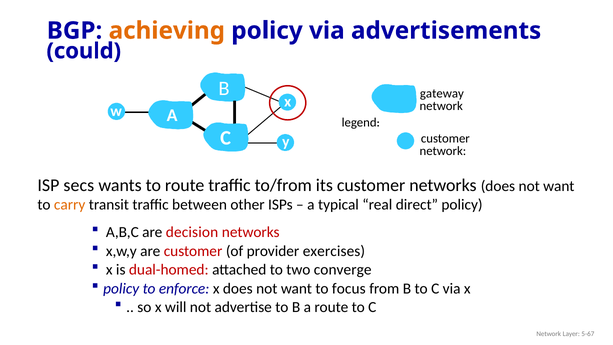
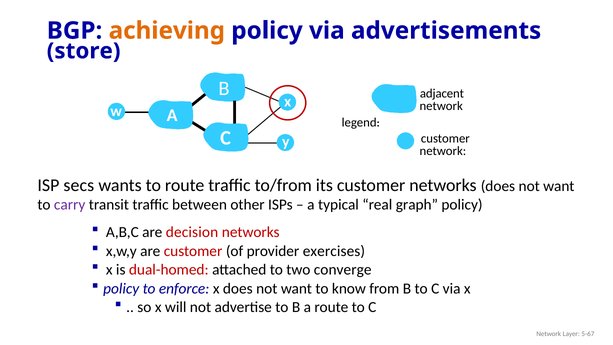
could: could -> store
gateway: gateway -> adjacent
carry colour: orange -> purple
direct: direct -> graph
focus: focus -> know
